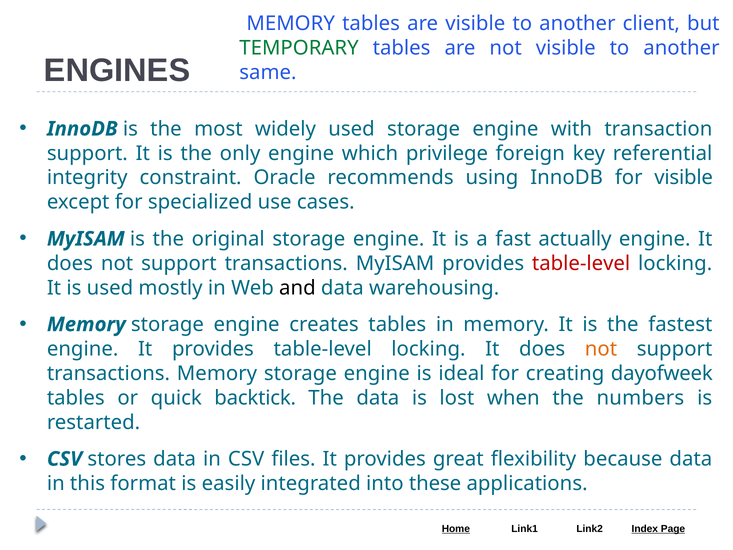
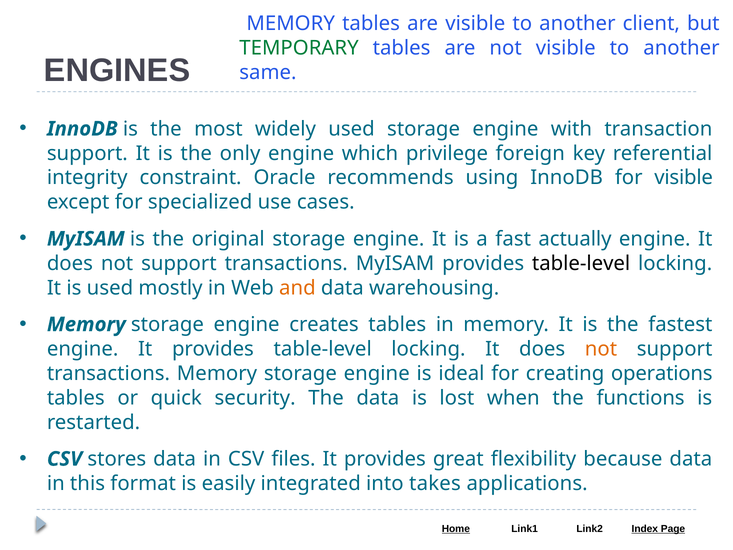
table-level at (581, 263) colour: red -> black
and colour: black -> orange
dayofweek: dayofweek -> operations
backtick: backtick -> security
numbers: numbers -> functions
these: these -> takes
